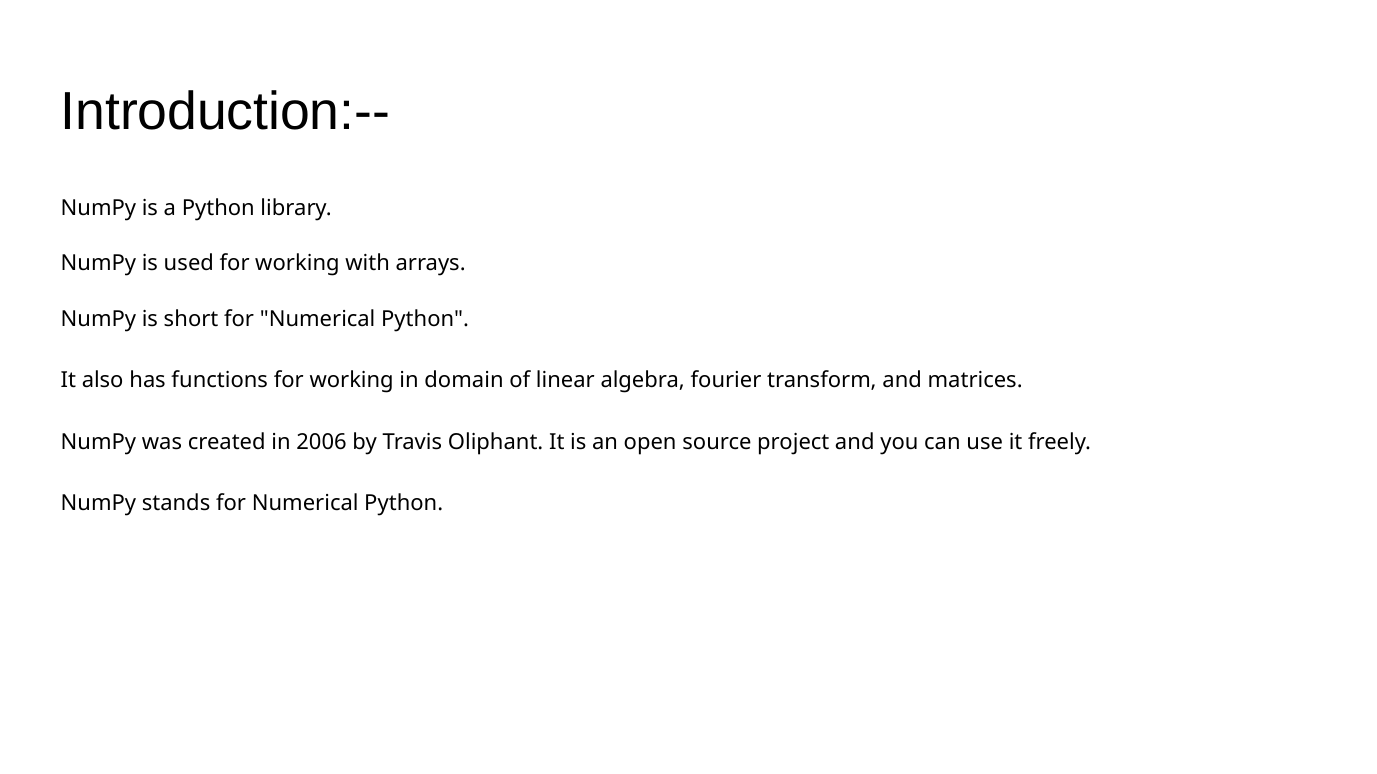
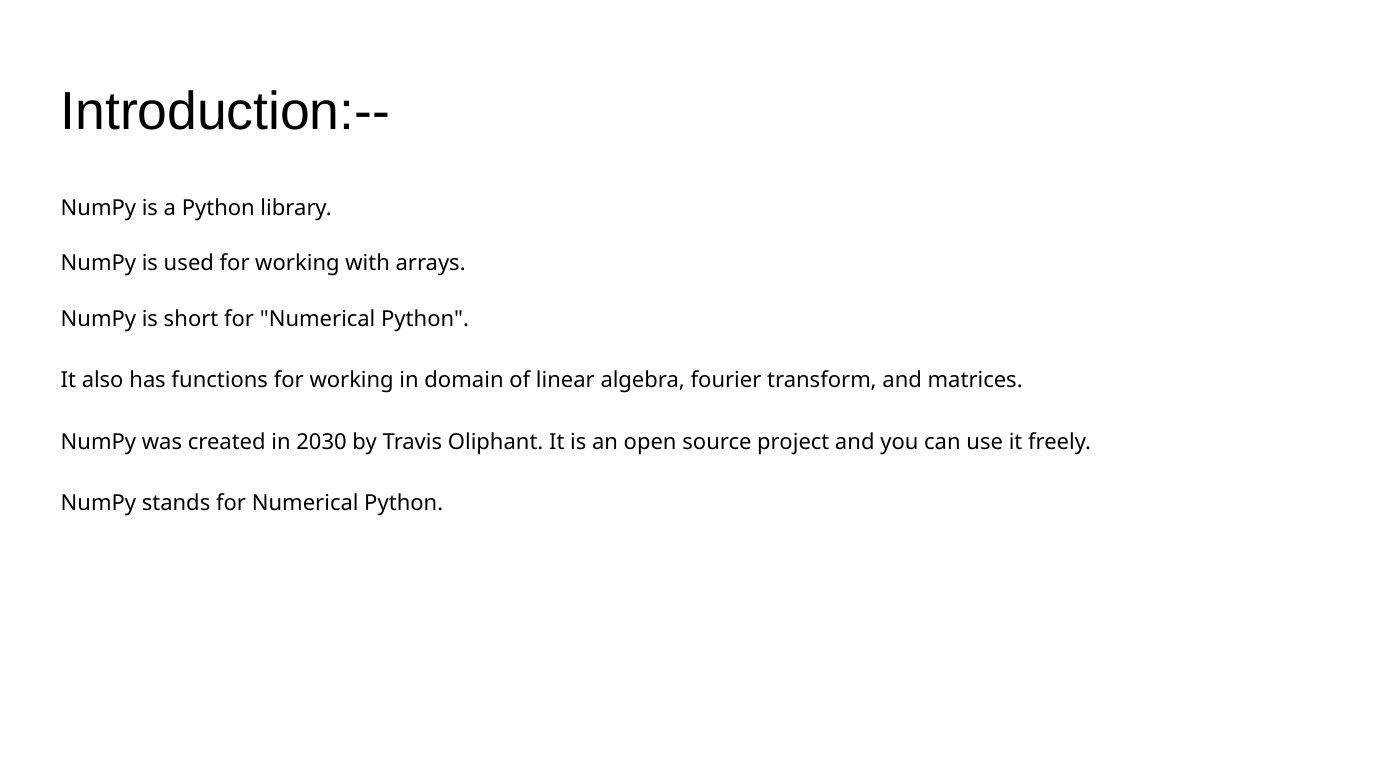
2006: 2006 -> 2030
